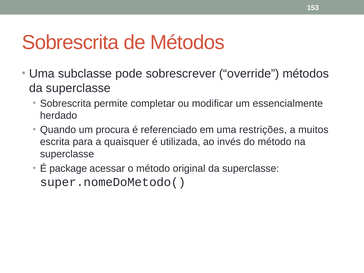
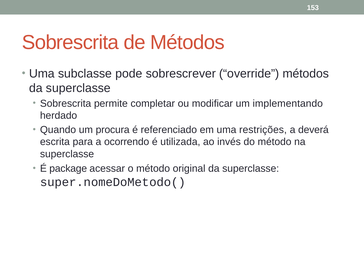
essencialmente: essencialmente -> implementando
muitos: muitos -> deverá
quaisquer: quaisquer -> ocorrendo
